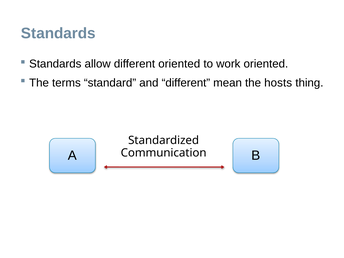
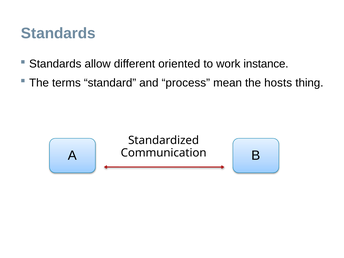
work oriented: oriented -> instance
and different: different -> process
